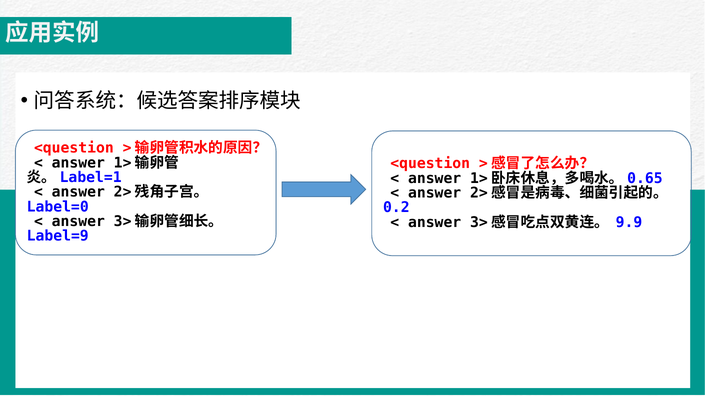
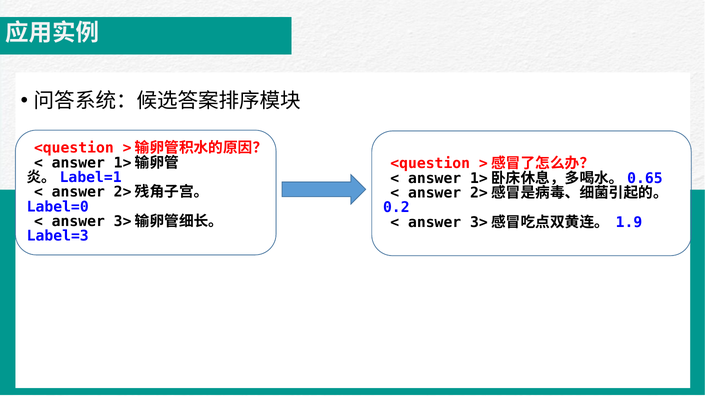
9.9: 9.9 -> 1.9
Label=9: Label=9 -> Label=3
